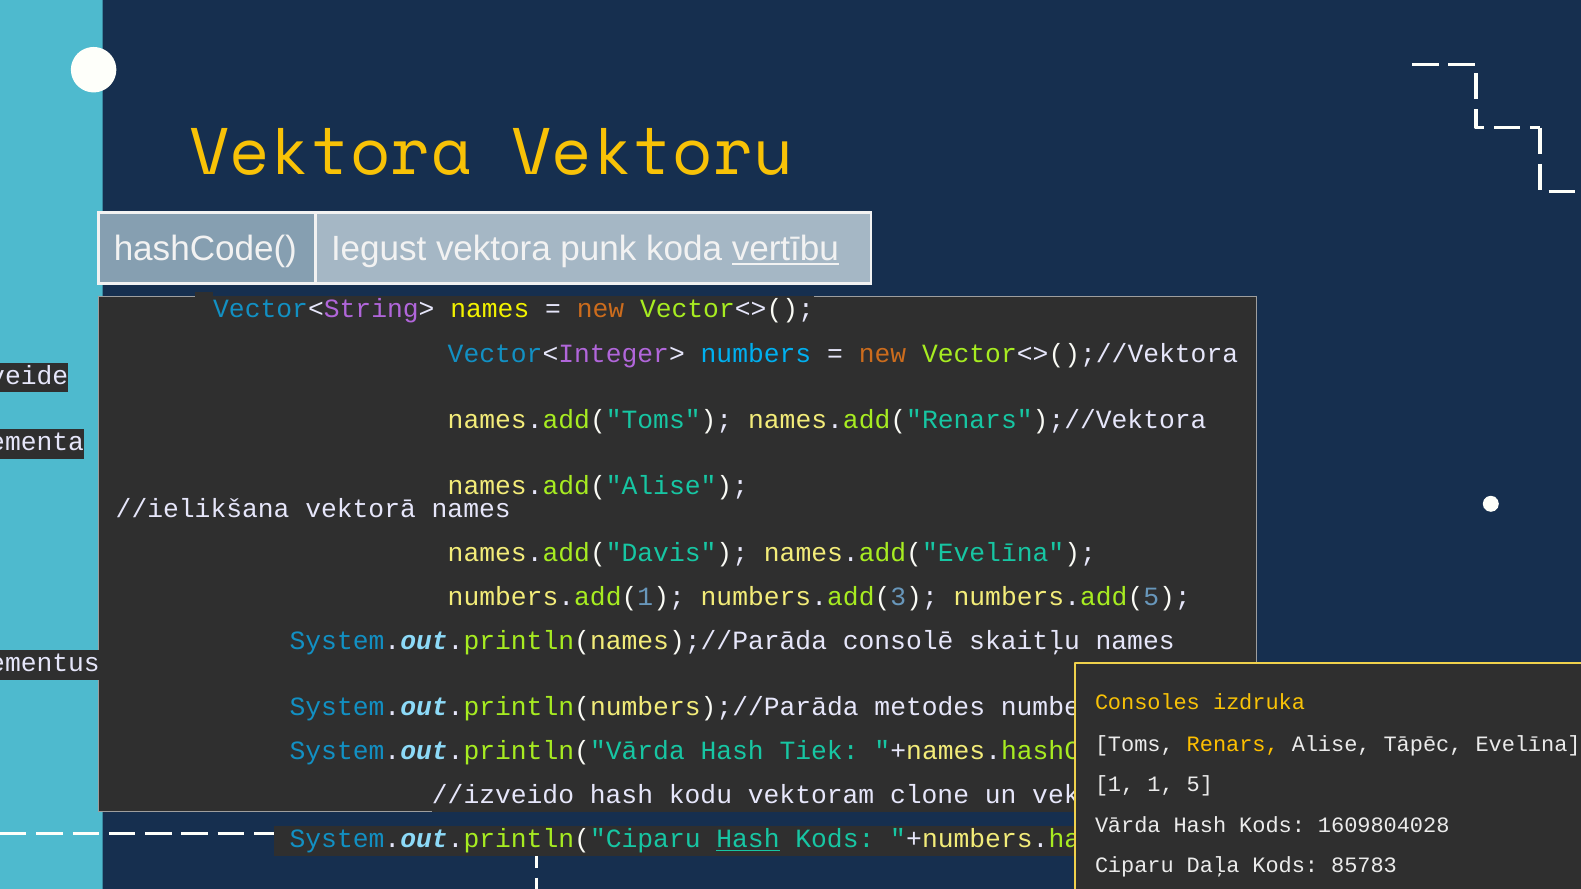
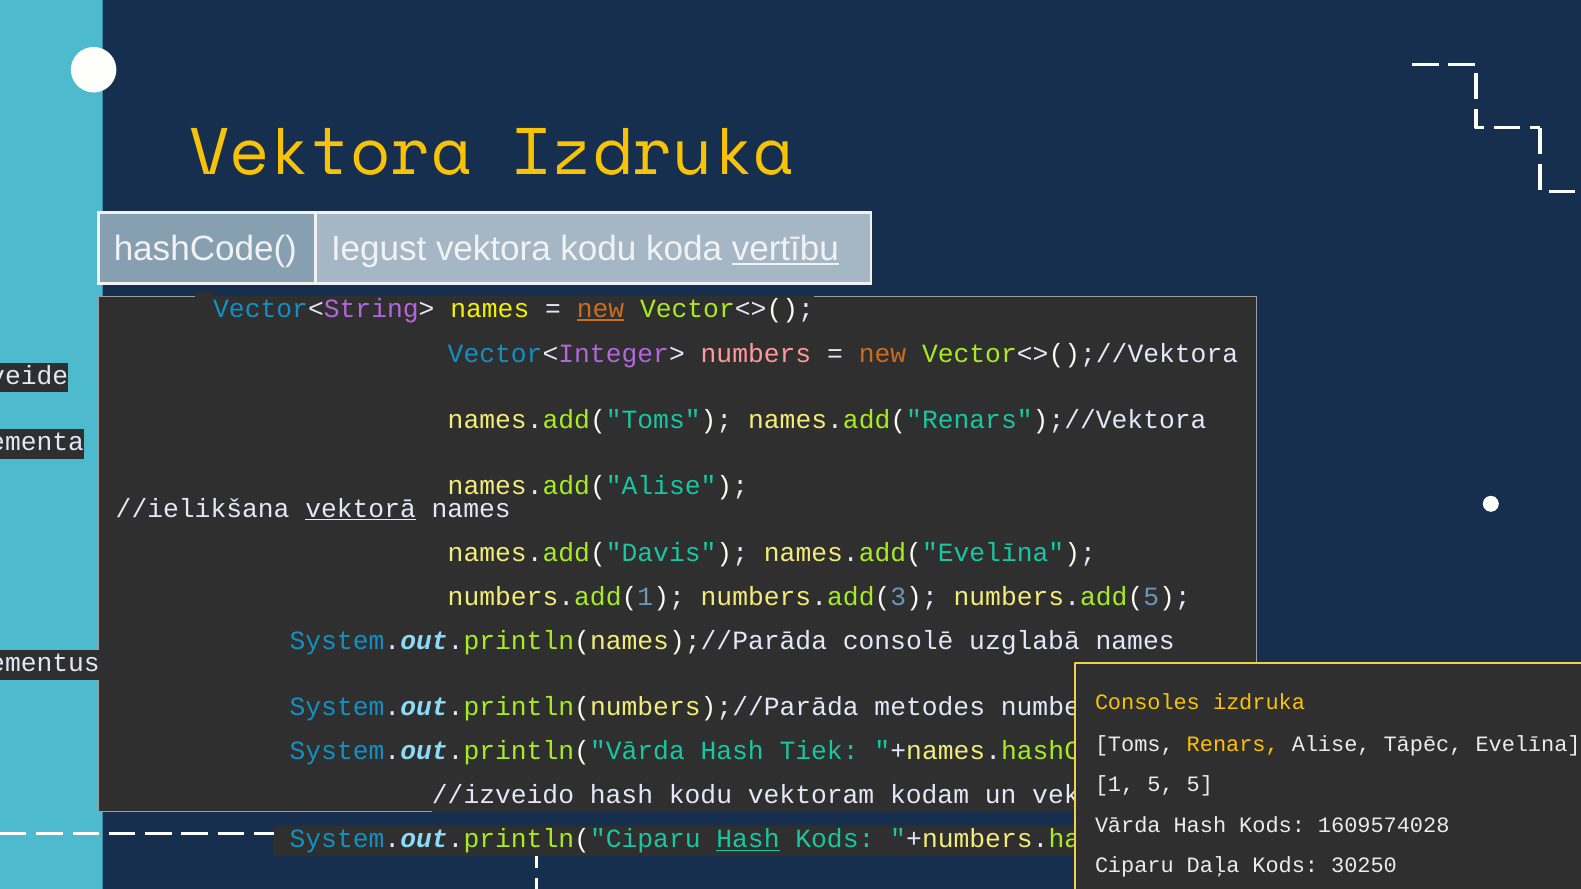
Vektora Vektoru: Vektoru -> Izdruka
vektora punk: punk -> kodu
new at (601, 309) underline: none -> present
numbers at (756, 354) colour: light blue -> pink
vektorā underline: none -> present
skaitļu: skaitļu -> uzglabā
1 at (1161, 785): 1 -> 5
clone: clone -> kodam
1609804028: 1609804028 -> 1609574028
85783: 85783 -> 30250
